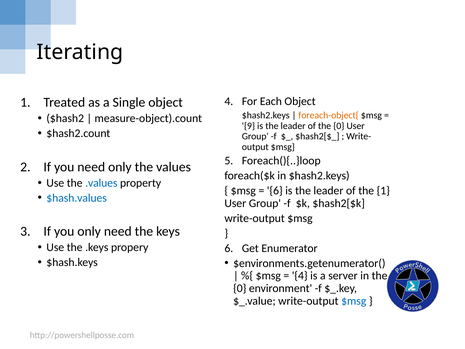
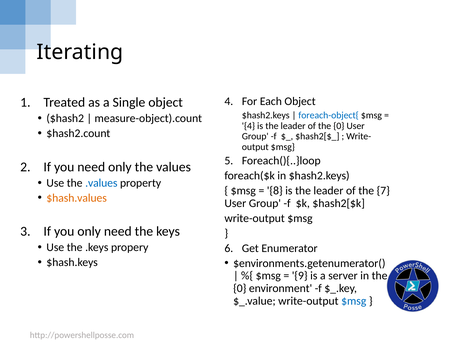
foreach-object{ colour: orange -> blue
9 at (248, 126): 9 -> 4
6 at (275, 191): 6 -> 8
the 1: 1 -> 7
$hash.values colour: blue -> orange
4 at (300, 276): 4 -> 9
